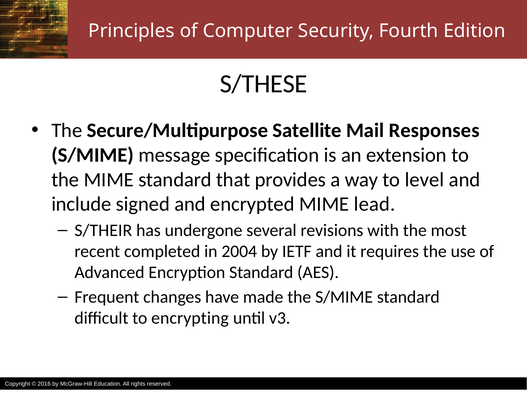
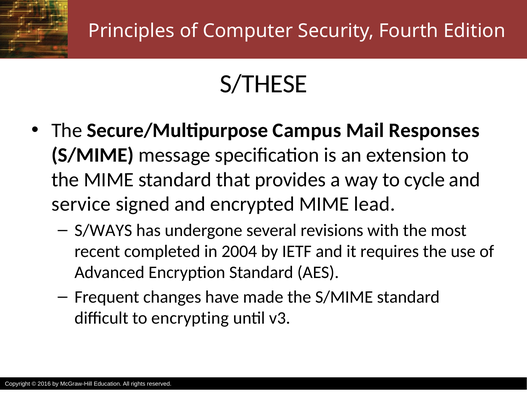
Satellite: Satellite -> Campus
level: level -> cycle
include: include -> service
S/THEIR: S/THEIR -> S/WAYS
